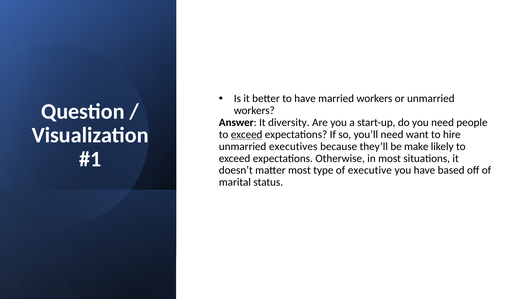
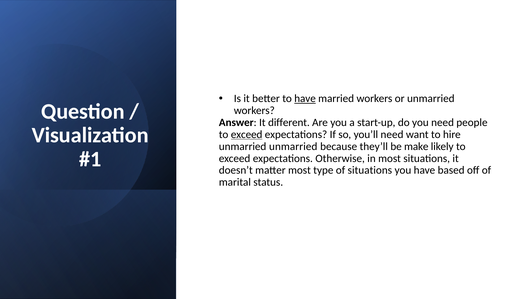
have at (305, 99) underline: none -> present
diversity: diversity -> different
unmarried executives: executives -> unmarried
of executive: executive -> situations
